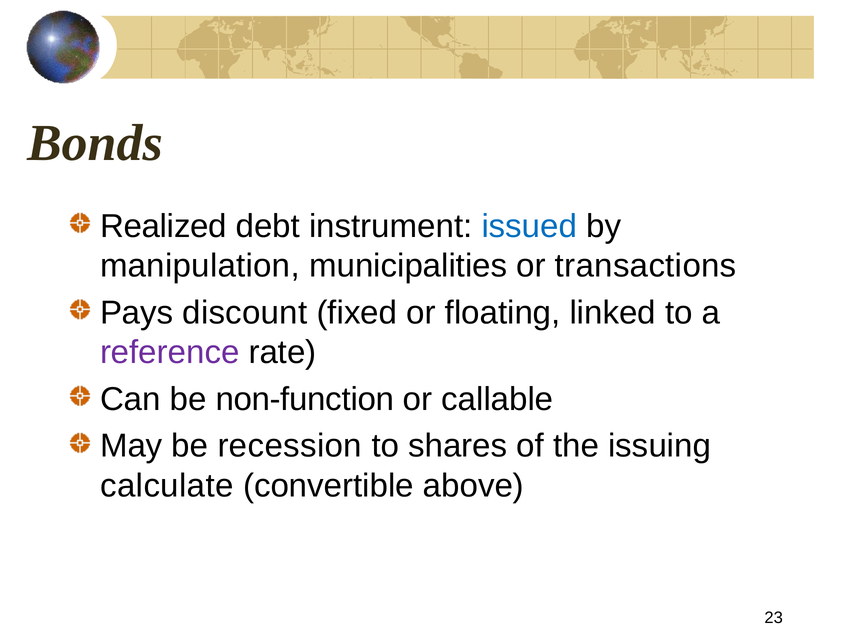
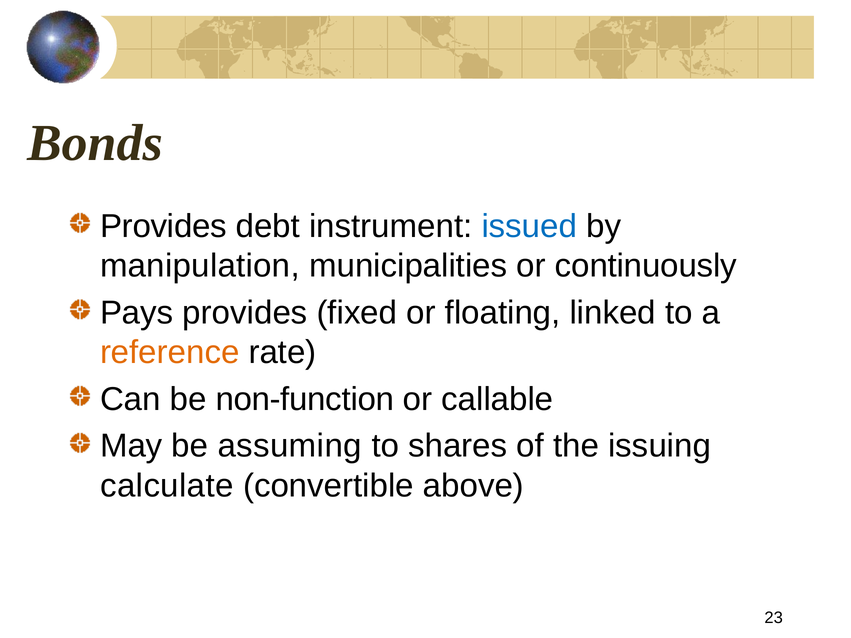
Realized at (163, 226): Realized -> Provides
transactions: transactions -> continuously
Pays discount: discount -> provides
reference colour: purple -> orange
recession: recession -> assuming
